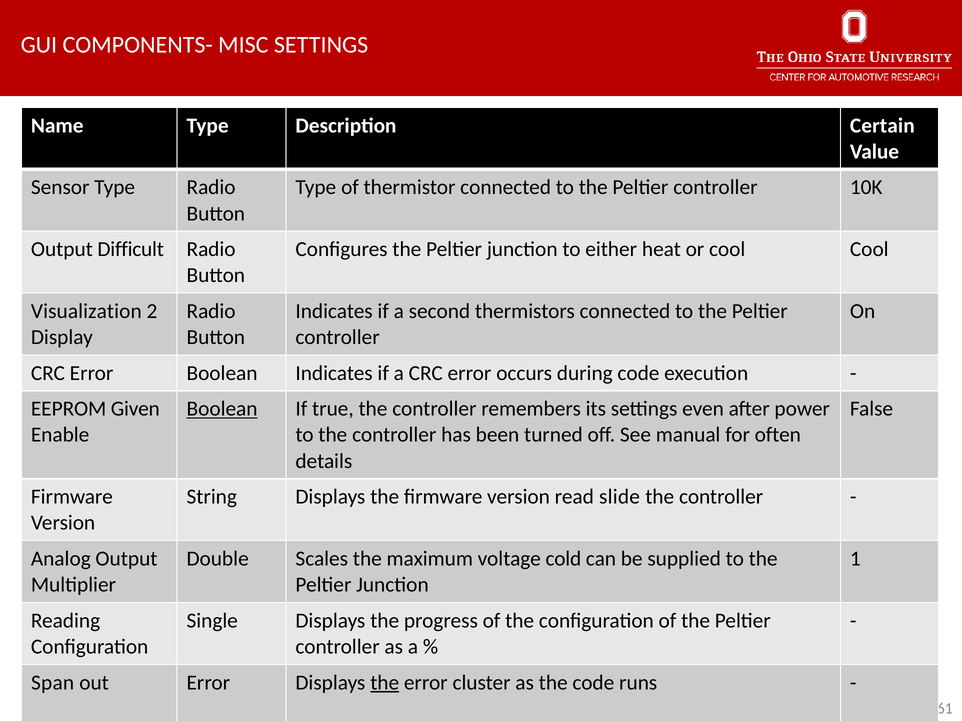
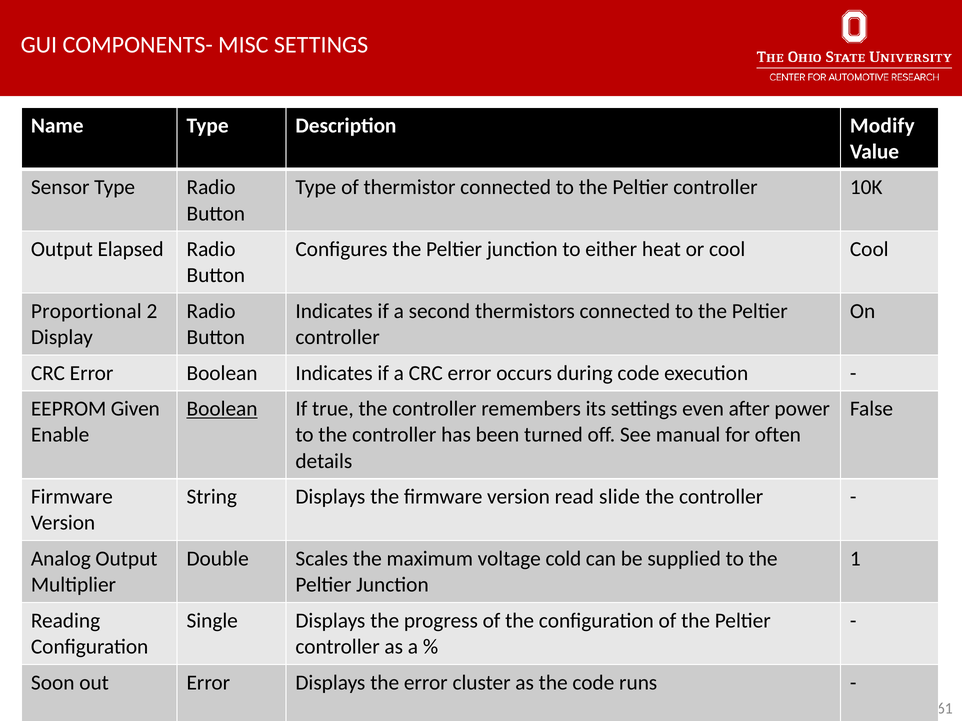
Certain: Certain -> Modify
Difficult: Difficult -> Elapsed
Visualization: Visualization -> Proportional
Span: Span -> Soon
the at (385, 683) underline: present -> none
